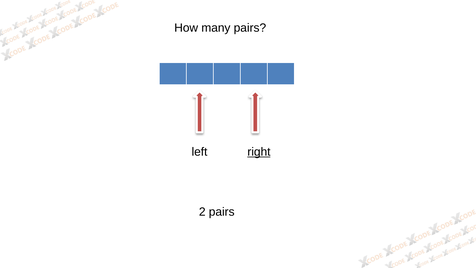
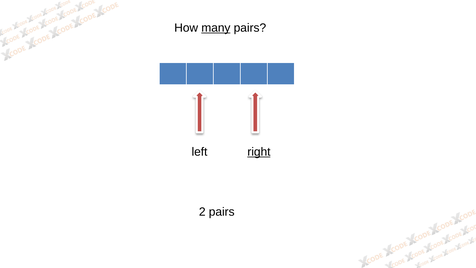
many underline: none -> present
